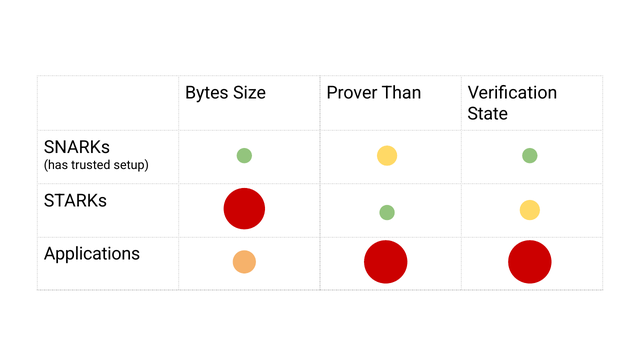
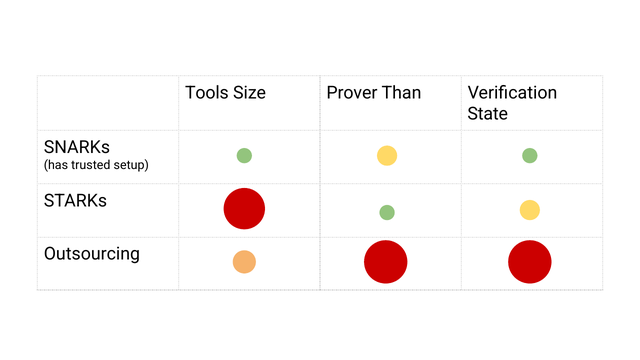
Bytes: Bytes -> Tools
Applications: Applications -> Outsourcing
